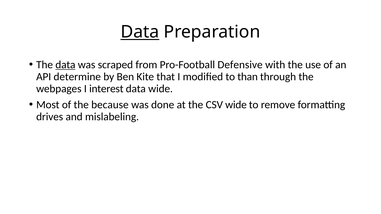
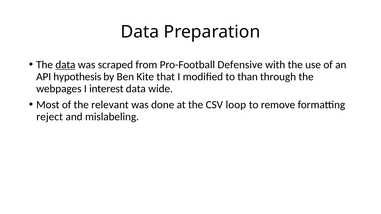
Data at (140, 32) underline: present -> none
determine: determine -> hypothesis
because: because -> relevant
CSV wide: wide -> loop
drives: drives -> reject
